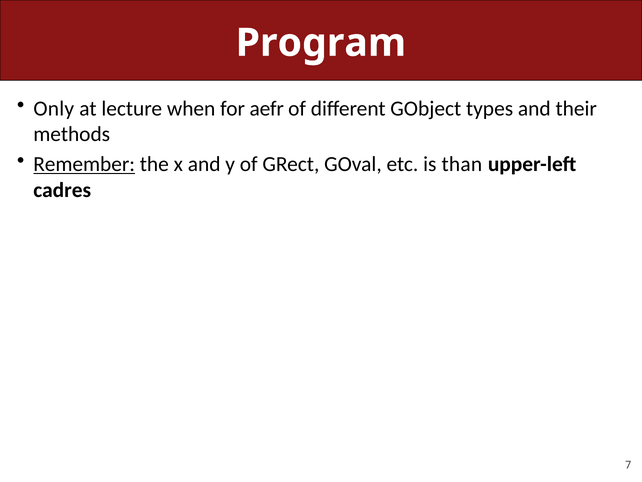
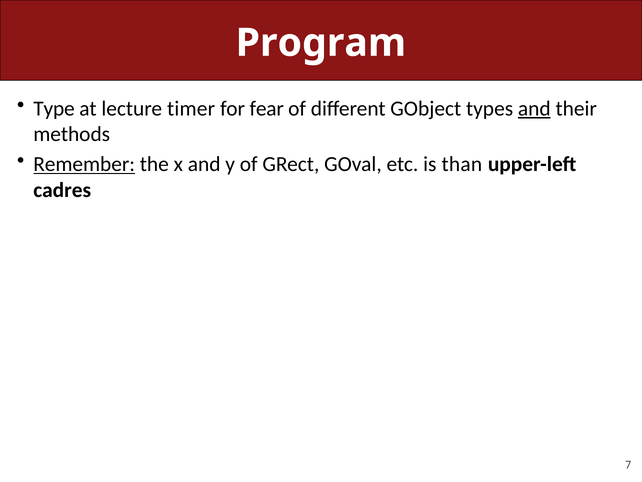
Only: Only -> Type
when: when -> timer
aefr: aefr -> fear
and at (534, 108) underline: none -> present
